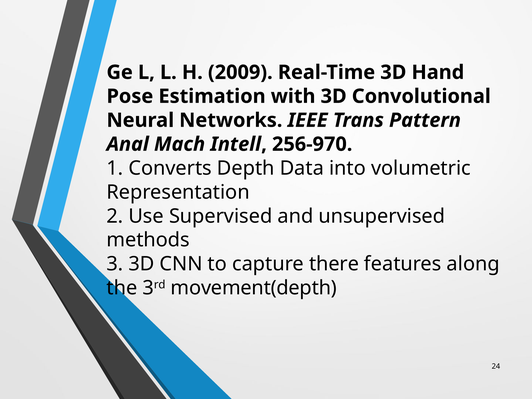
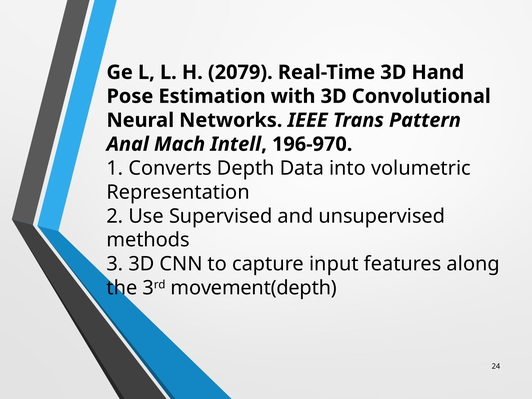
2009: 2009 -> 2079
256-970: 256-970 -> 196-970
there: there -> input
